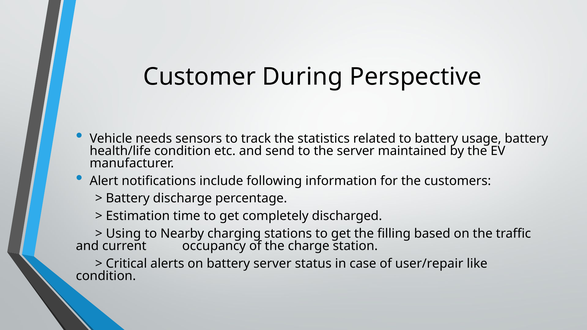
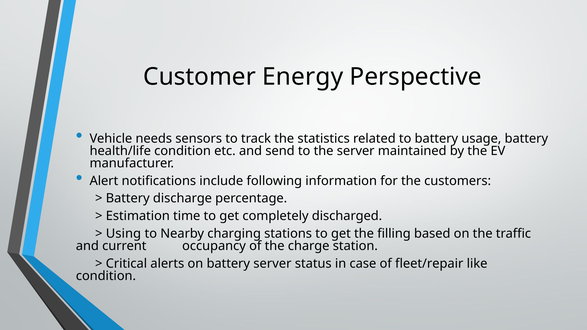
During: During -> Energy
user/repair: user/repair -> fleet/repair
